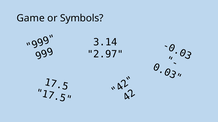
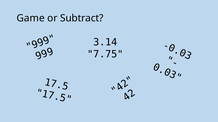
Symbols: Symbols -> Subtract
2.97: 2.97 -> 7.75
